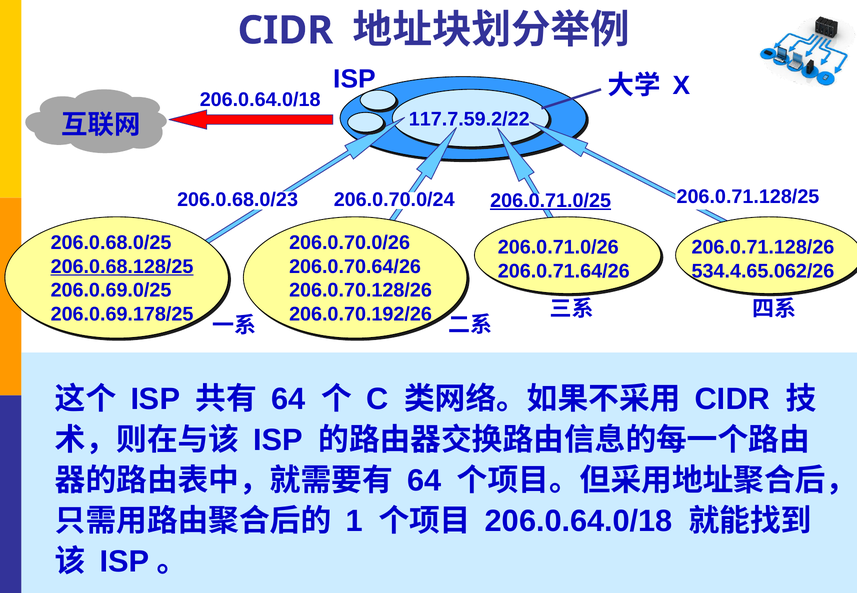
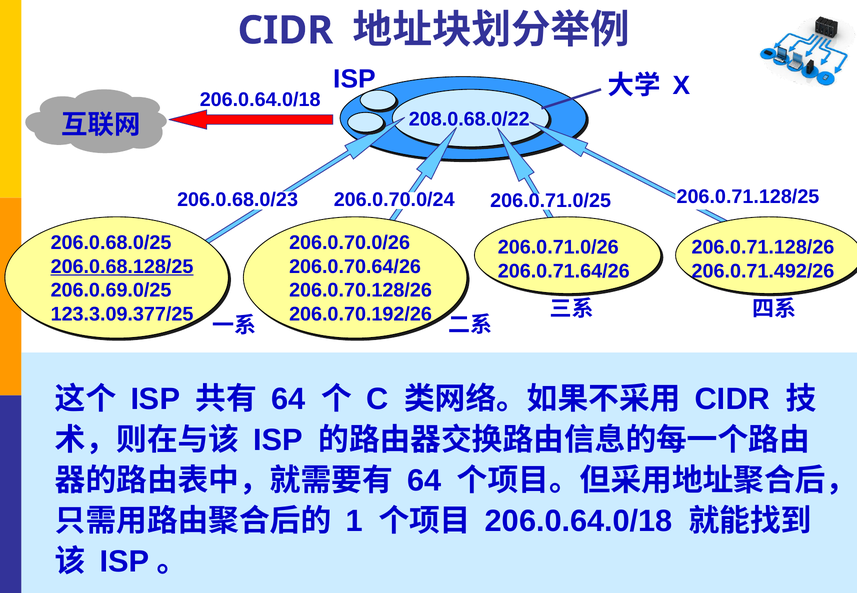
117.7.59.2/22: 117.7.59.2/22 -> 208.0.68.0/22
206.0.71.0/25 at (551, 201) underline: present -> none
534.4.65.062/26: 534.4.65.062/26 -> 206.0.71.492/26
206.0.69.178/25: 206.0.69.178/25 -> 123.3.09.377/25
